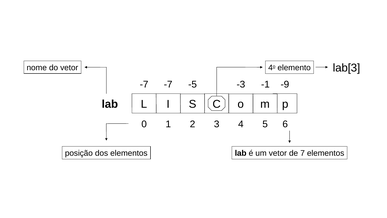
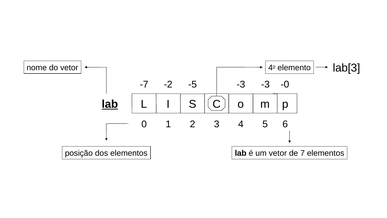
-7 -7: -7 -> -2
-3 -1: -1 -> -3
-9: -9 -> -0
lab at (110, 104) underline: none -> present
